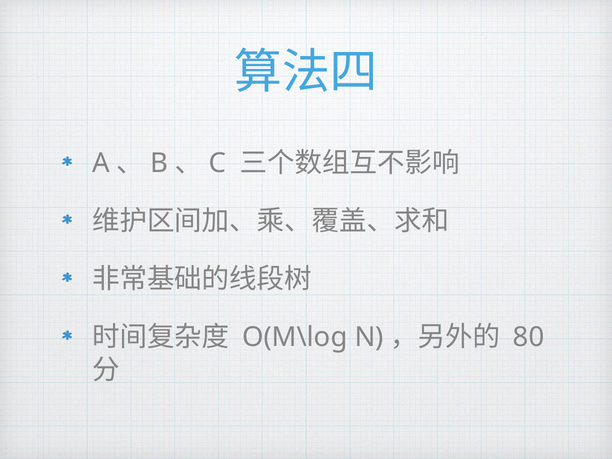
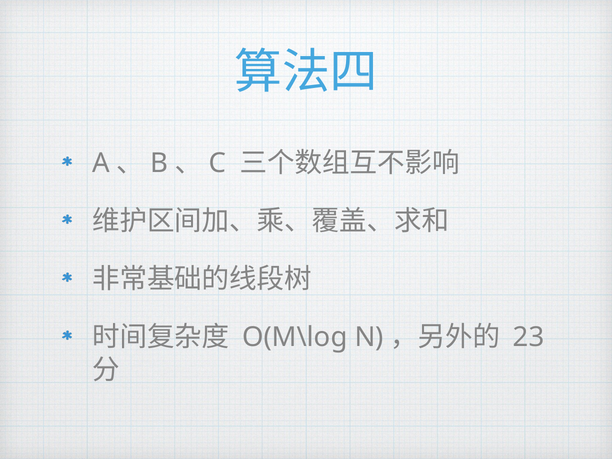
80: 80 -> 23
